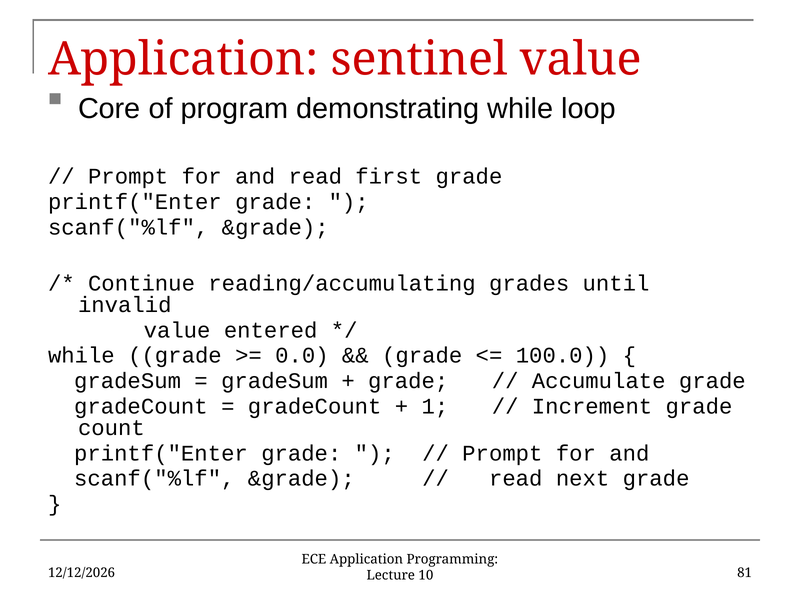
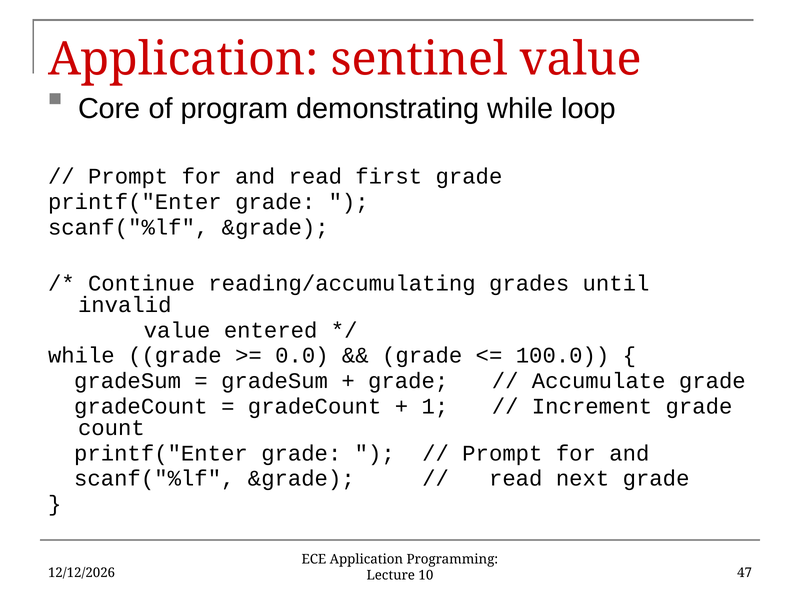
81: 81 -> 47
